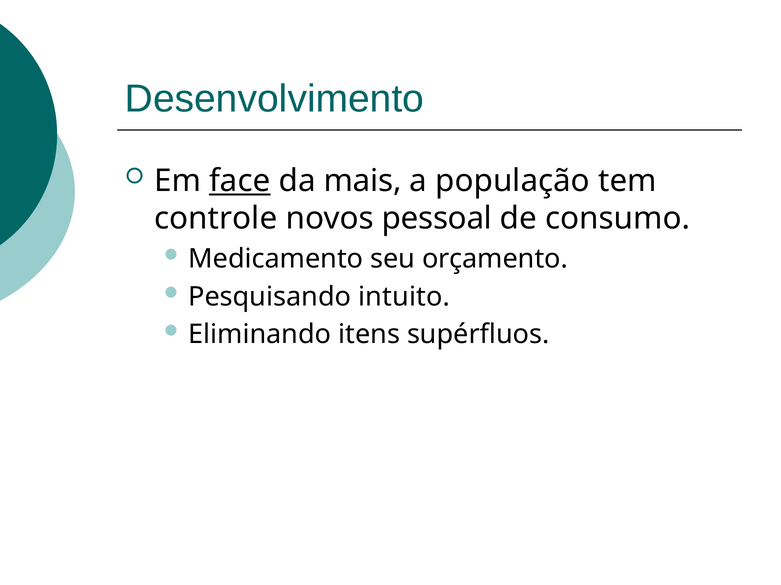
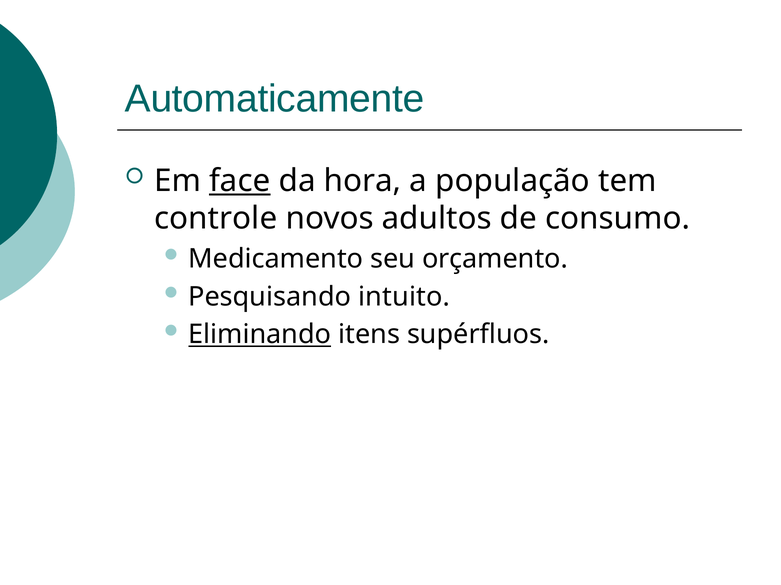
Desenvolvimento: Desenvolvimento -> Automaticamente
mais: mais -> hora
pessoal: pessoal -> adultos
Eliminando underline: none -> present
